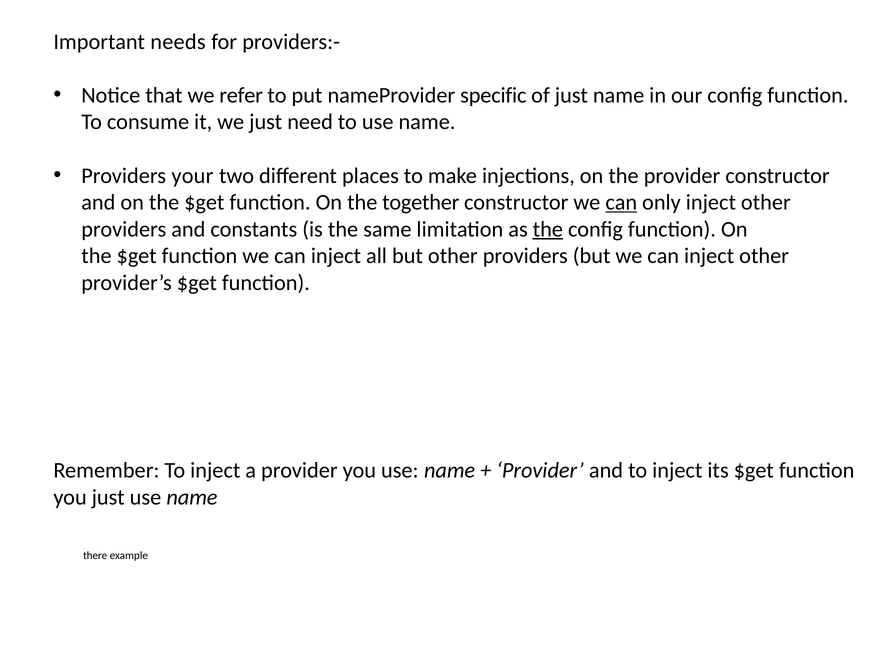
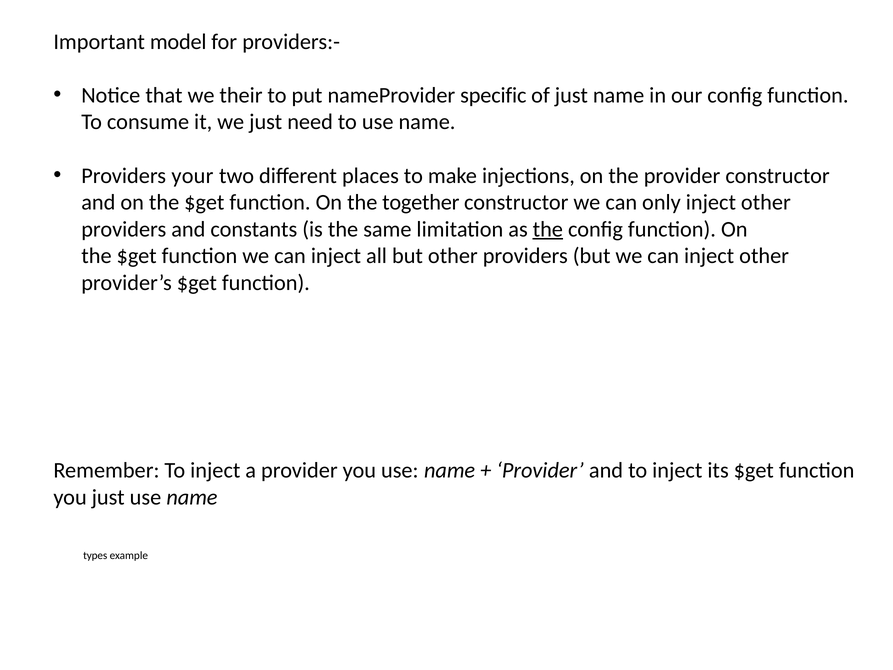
needs: needs -> model
refer: refer -> their
can at (621, 202) underline: present -> none
there: there -> types
